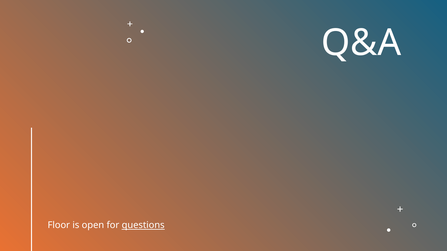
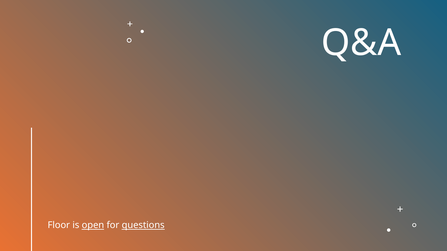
open underline: none -> present
